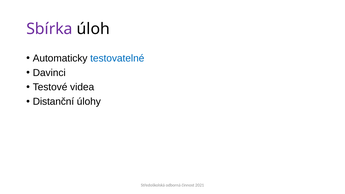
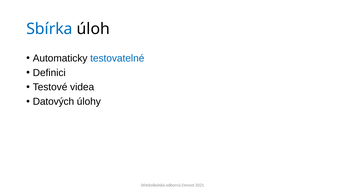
Sbírka colour: purple -> blue
Davinci: Davinci -> Definici
Distanční: Distanční -> Datových
